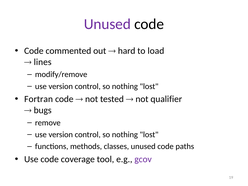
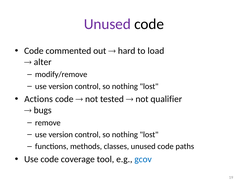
lines: lines -> alter
Fortran: Fortran -> Actions
gcov colour: purple -> blue
